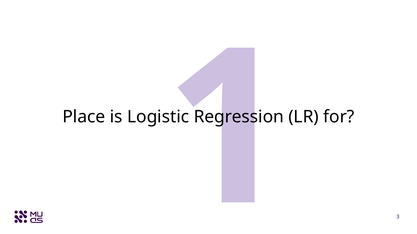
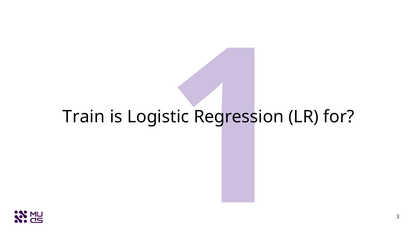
Place: Place -> Train
